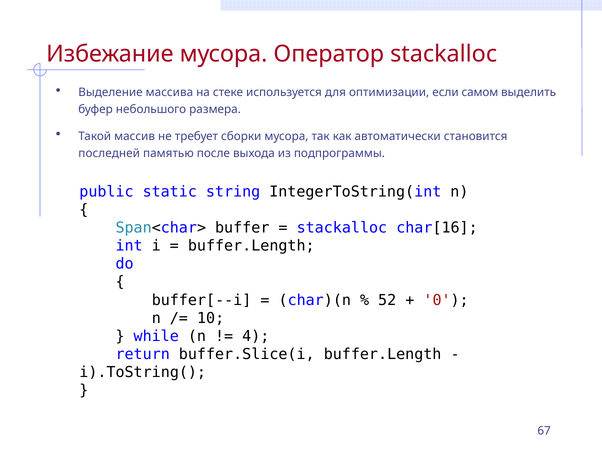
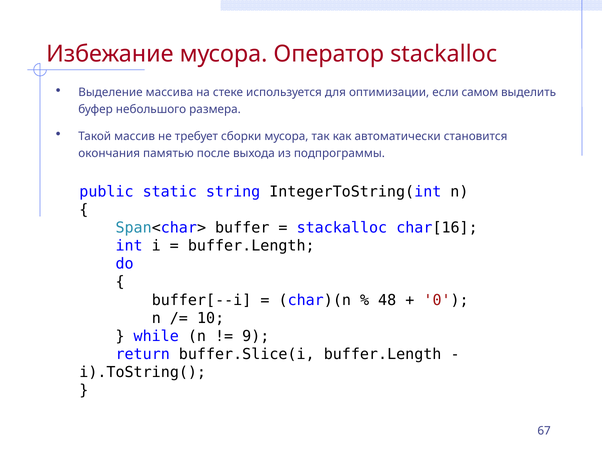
последней: последней -> окончания
52: 52 -> 48
4: 4 -> 9
